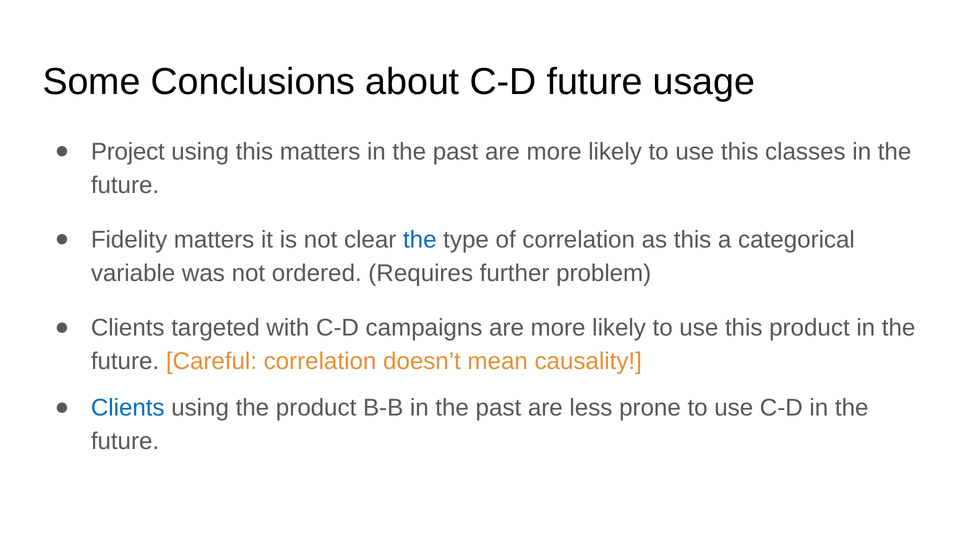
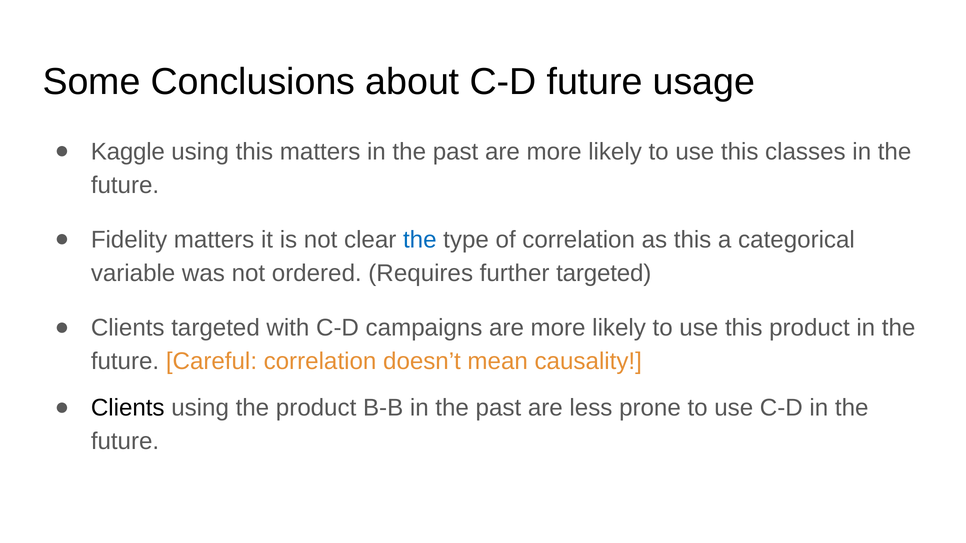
Project: Project -> Kaggle
further problem: problem -> targeted
Clients at (128, 408) colour: blue -> black
